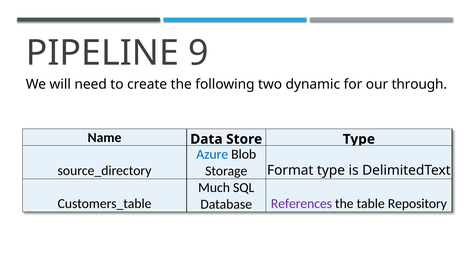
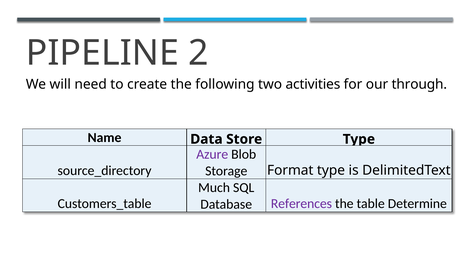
9: 9 -> 2
dynamic: dynamic -> activities
Azure colour: blue -> purple
Repository: Repository -> Determine
